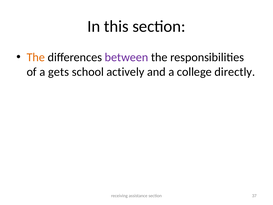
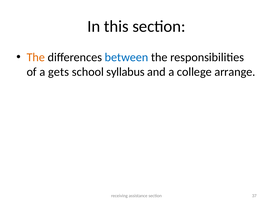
between colour: purple -> blue
actively: actively -> syllabus
directly: directly -> arrange
